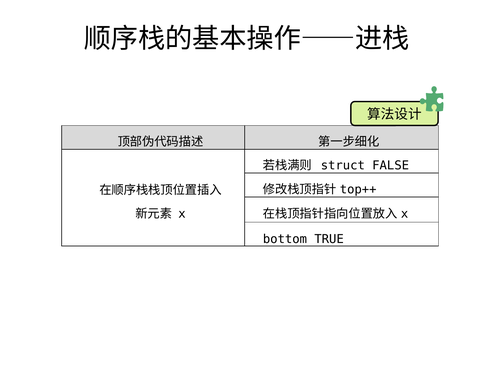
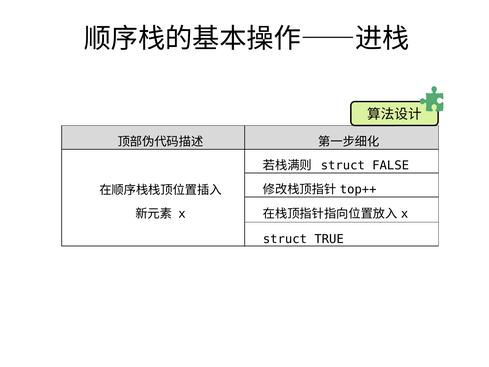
bottom at (285, 239): bottom -> struct
